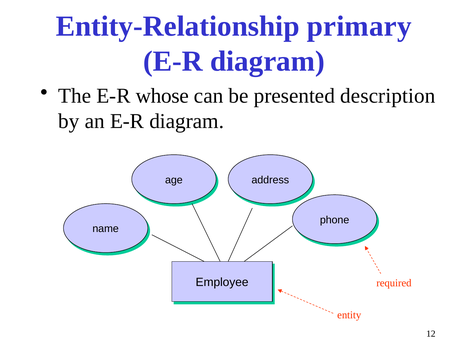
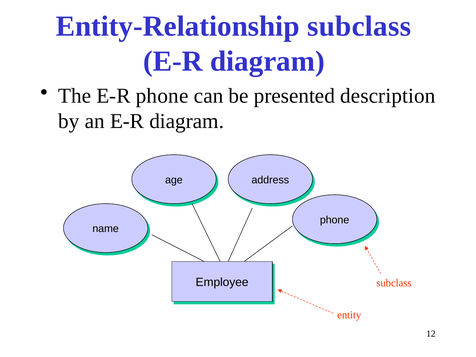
Entity-Relationship primary: primary -> subclass
E-R whose: whose -> phone
required at (394, 283): required -> subclass
